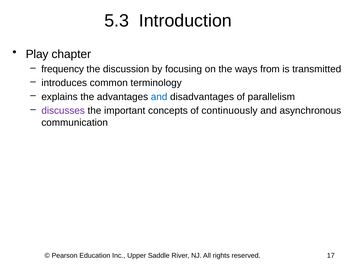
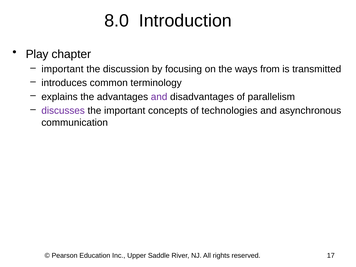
5.3: 5.3 -> 8.0
frequency at (63, 69): frequency -> important
and at (159, 97) colour: blue -> purple
continuously: continuously -> technologies
